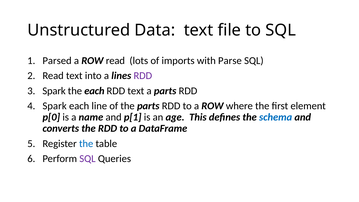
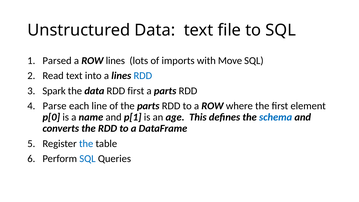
ROW read: read -> lines
Parse: Parse -> Move
RDD at (143, 76) colour: purple -> blue
the each: each -> data
RDD text: text -> first
Spark at (55, 106): Spark -> Parse
SQL at (87, 159) colour: purple -> blue
